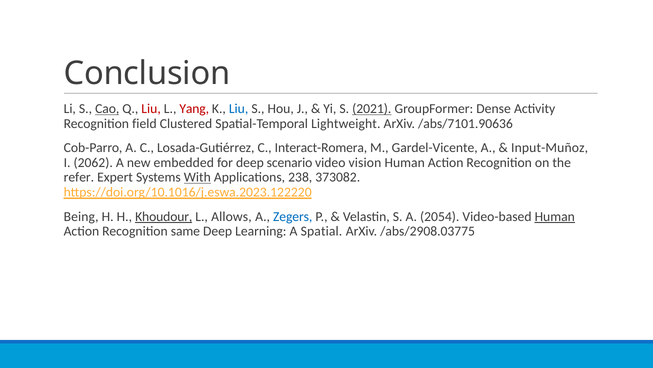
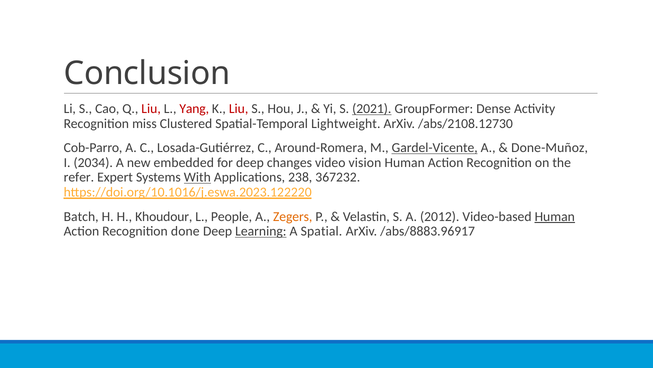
Cao underline: present -> none
Liu at (239, 109) colour: blue -> red
field: field -> miss
/abs/7101.90636: /abs/7101.90636 -> /abs/2108.12730
Interact-Romera: Interact-Romera -> Around-Romera
Gardel-Vicente underline: none -> present
Input-Muñoz: Input-Muñoz -> Done-Muñoz
2062: 2062 -> 2034
scenario: scenario -> changes
373082: 373082 -> 367232
Being: Being -> Batch
Khoudour underline: present -> none
Allows: Allows -> People
Zegers colour: blue -> orange
2054: 2054 -> 2012
same: same -> done
Learning underline: none -> present
/abs/2908.03775: /abs/2908.03775 -> /abs/8883.96917
